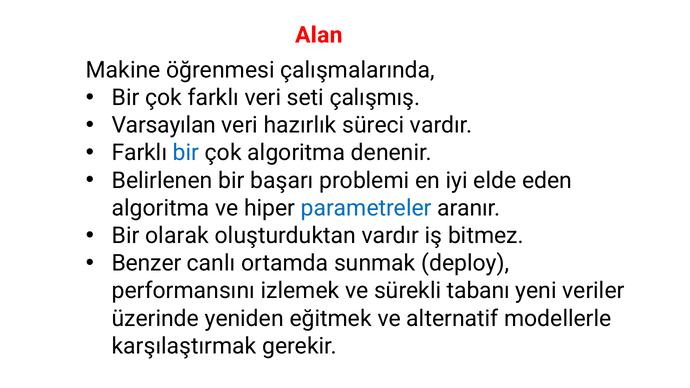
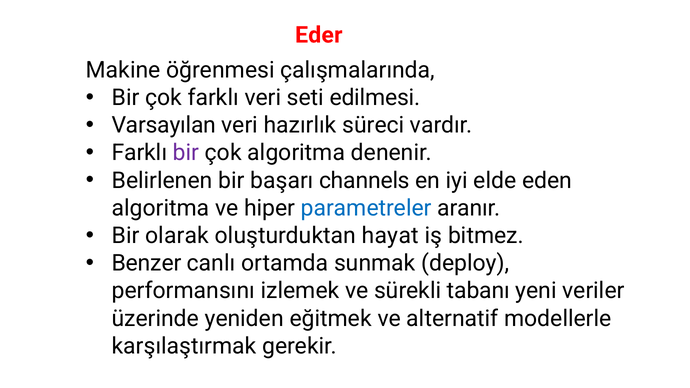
Alan: Alan -> Eder
çalışmış: çalışmış -> edilmesi
bir at (186, 153) colour: blue -> purple
problemi: problemi -> channels
oluşturduktan vardır: vardır -> hayat
